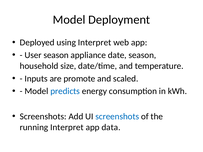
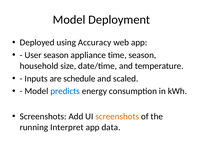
using Interpret: Interpret -> Accuracy
date: date -> time
promote: promote -> schedule
screenshots at (117, 117) colour: blue -> orange
